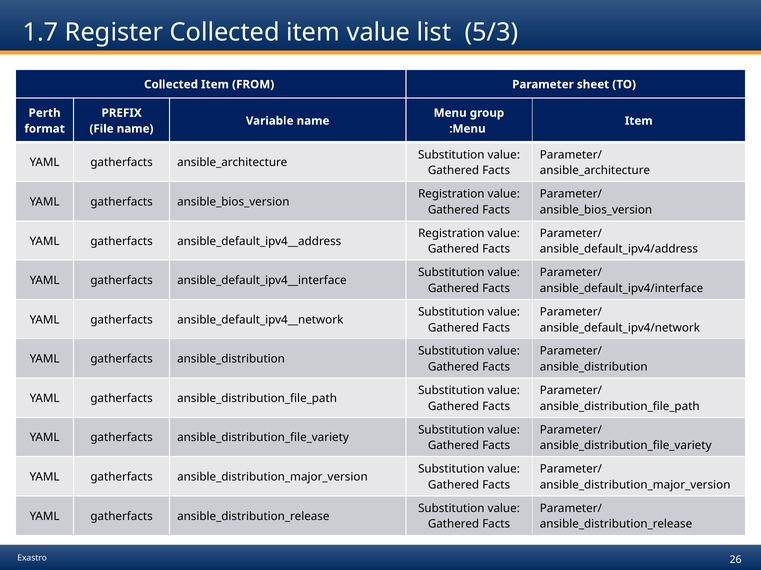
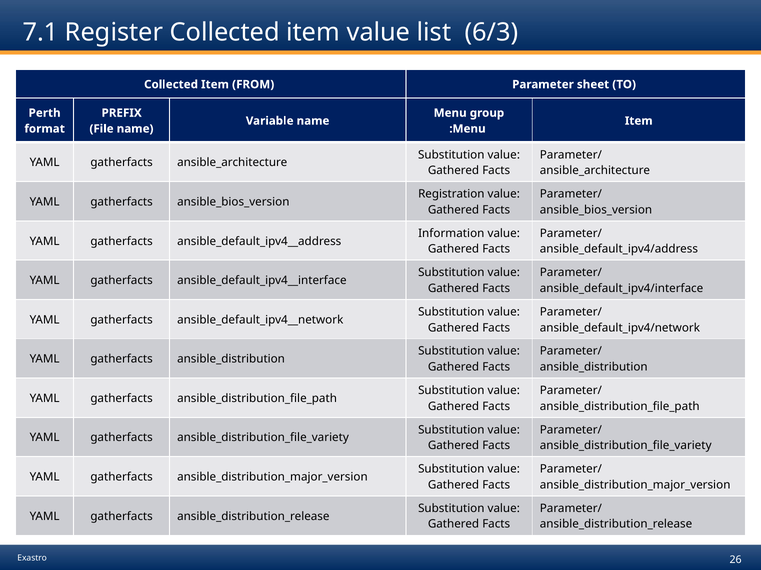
1.7: 1.7 -> 7.1
5/3: 5/3 -> 6/3
Registration at (451, 234): Registration -> Information
